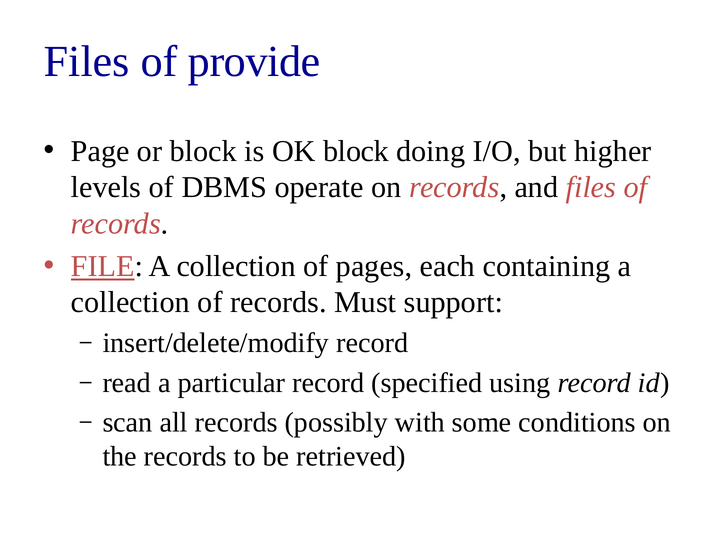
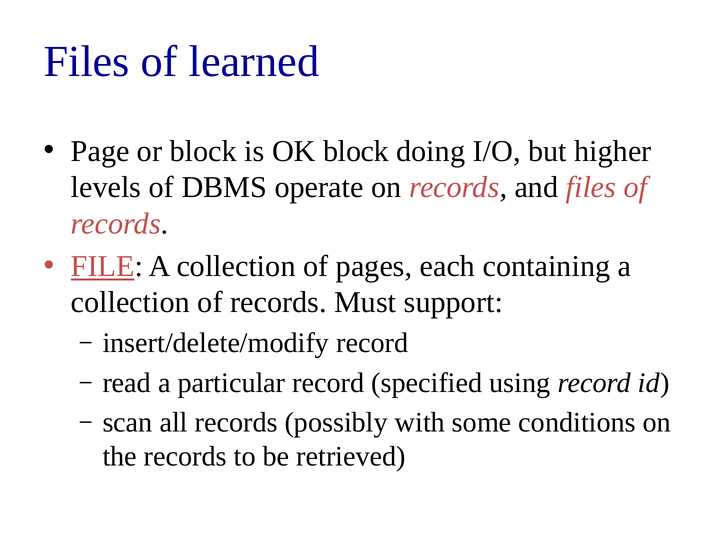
provide: provide -> learned
